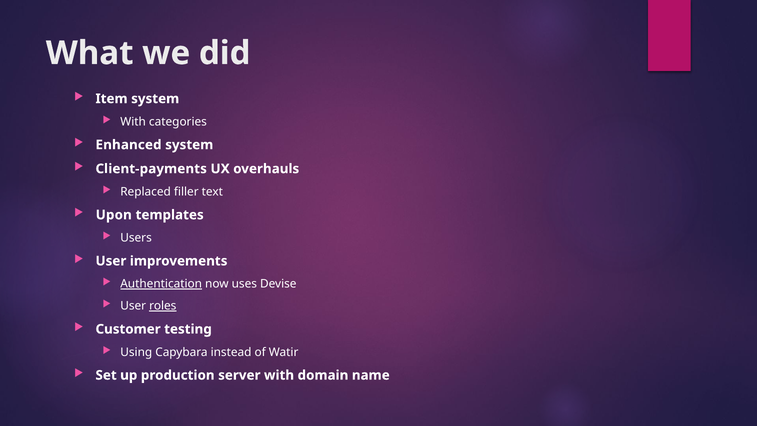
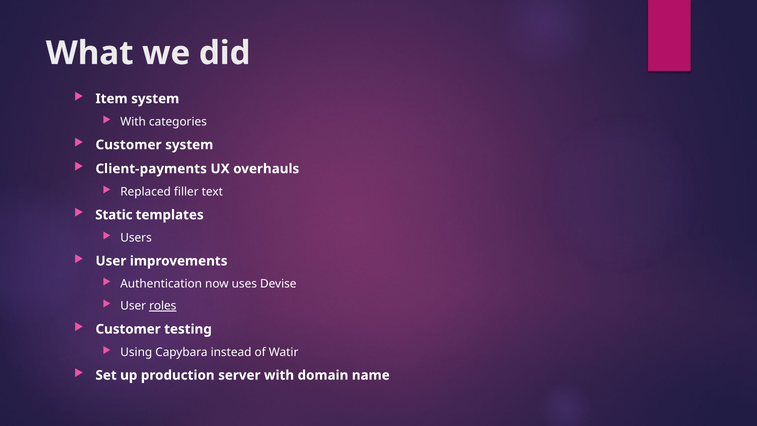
Enhanced at (129, 145): Enhanced -> Customer
Upon: Upon -> Static
Authentication underline: present -> none
